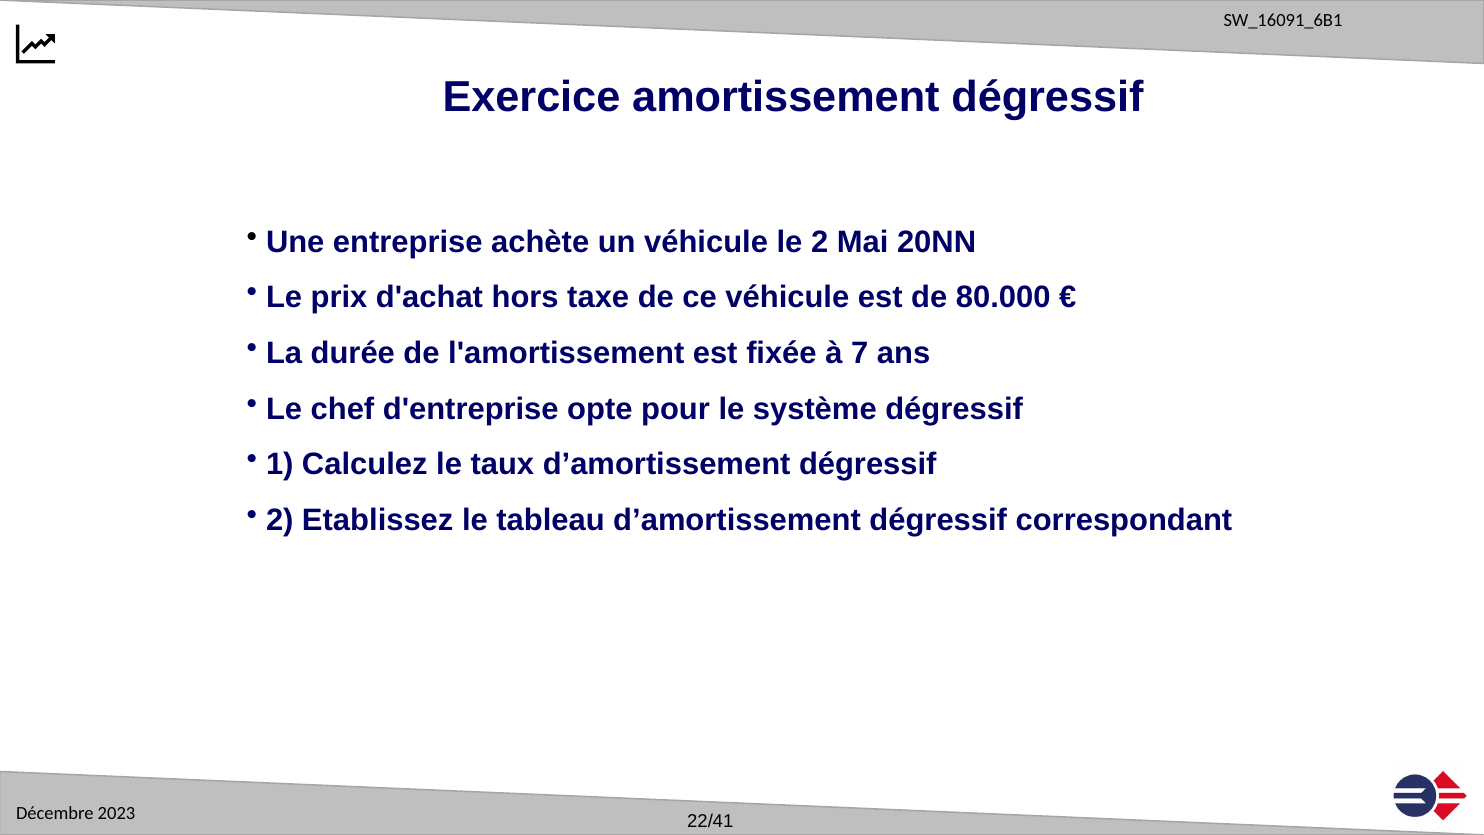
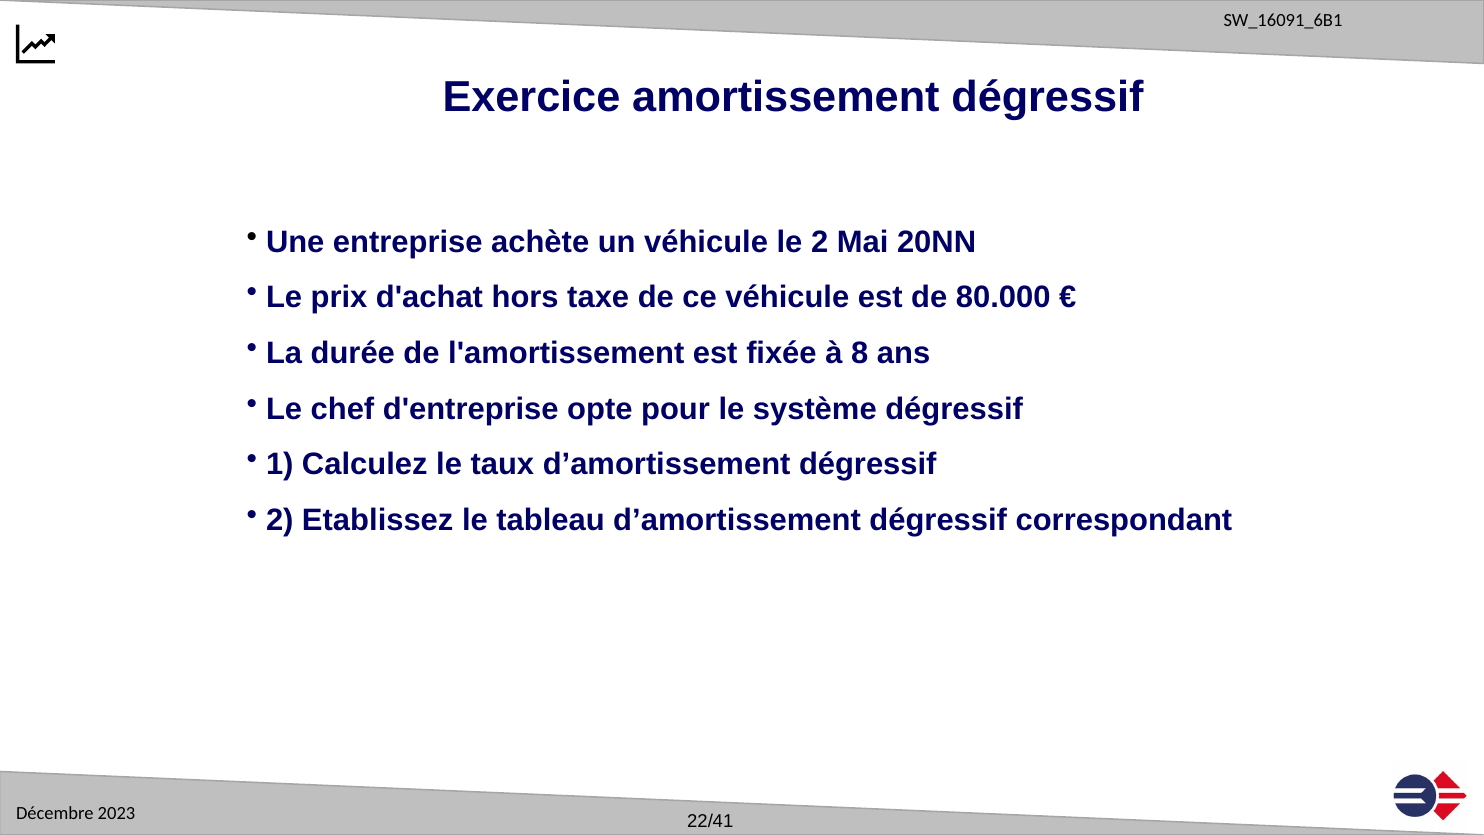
7: 7 -> 8
